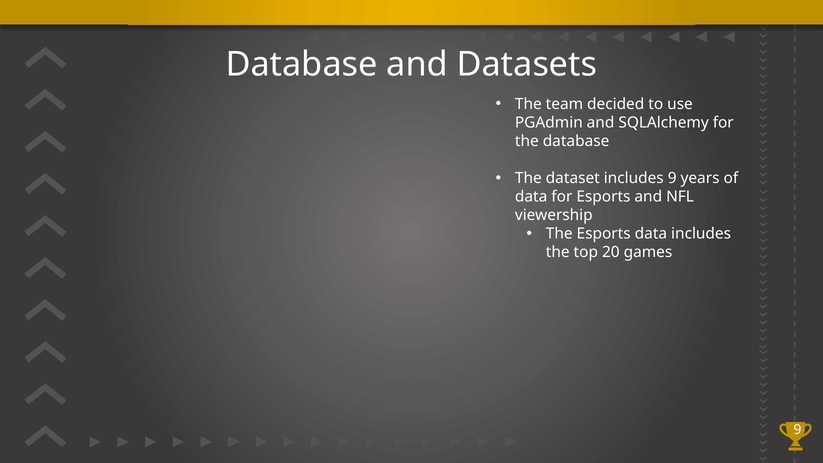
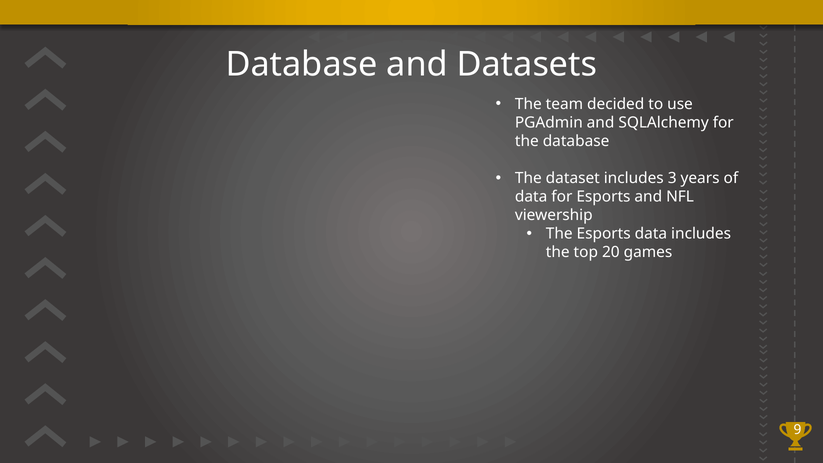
includes 9: 9 -> 3
